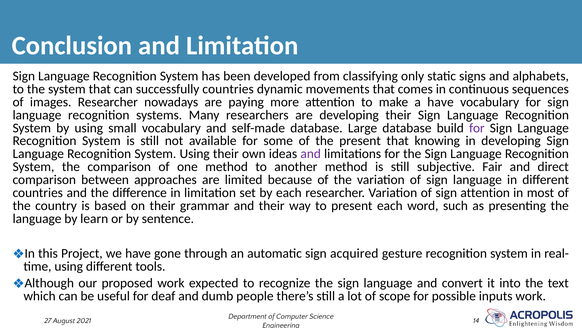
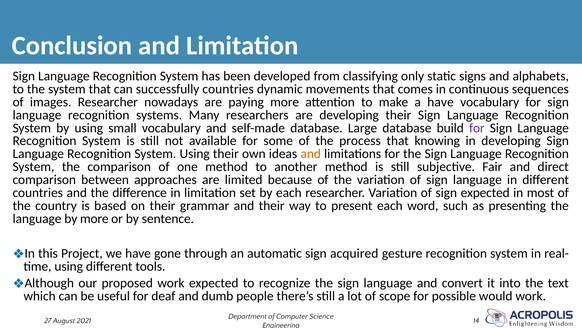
the present: present -> process
and at (311, 154) colour: purple -> orange
sign attention: attention -> expected
by learn: learn -> more
inputs: inputs -> would
